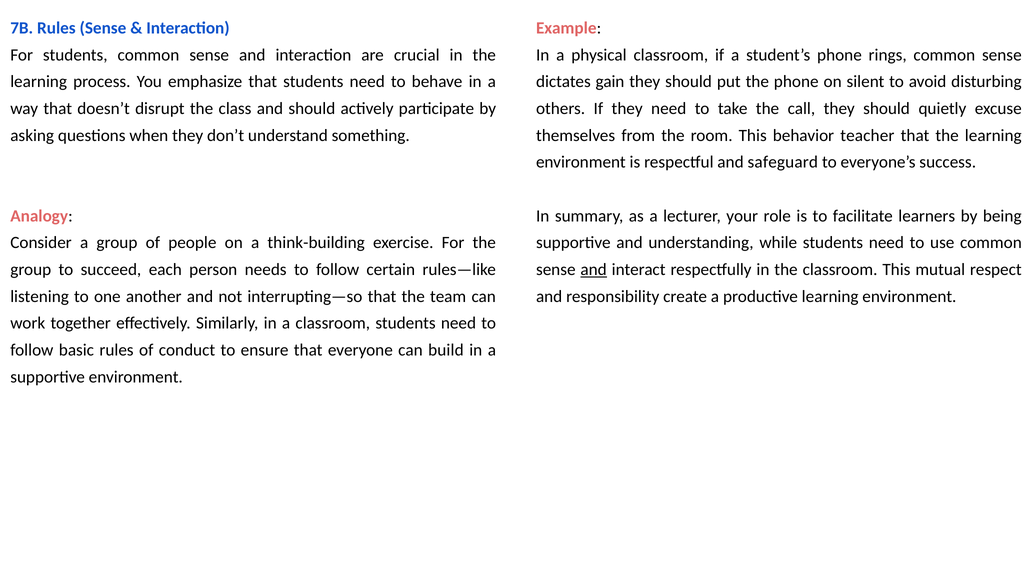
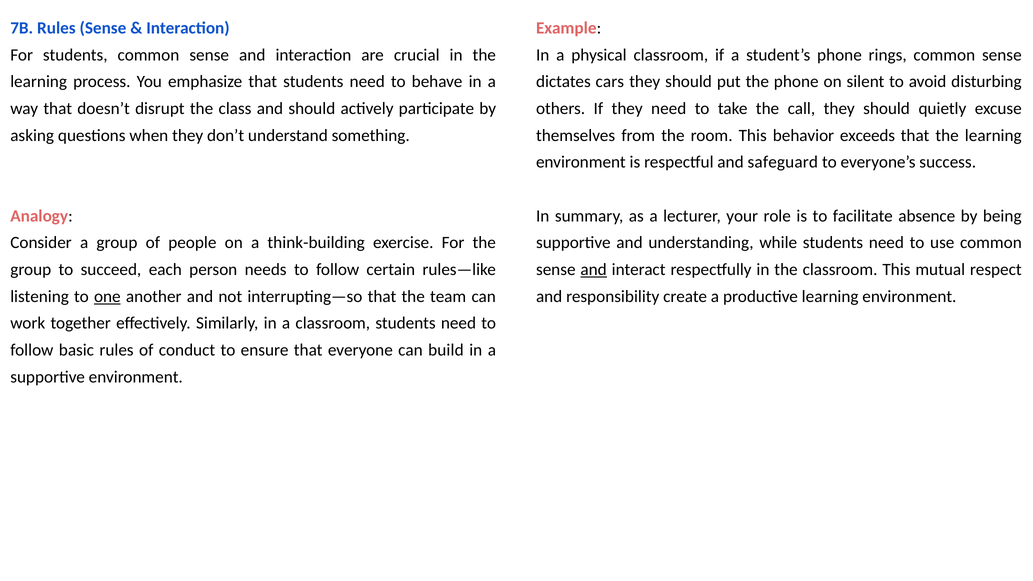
gain: gain -> cars
teacher: teacher -> exceeds
learners: learners -> absence
one underline: none -> present
